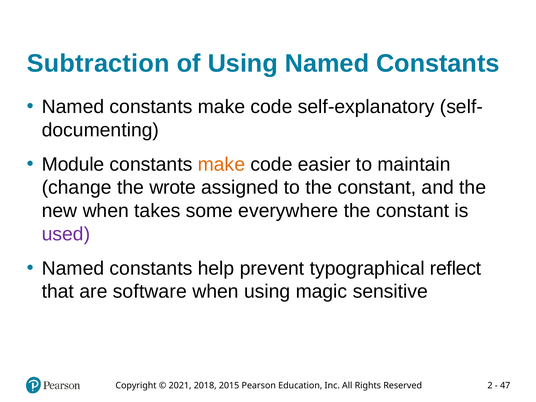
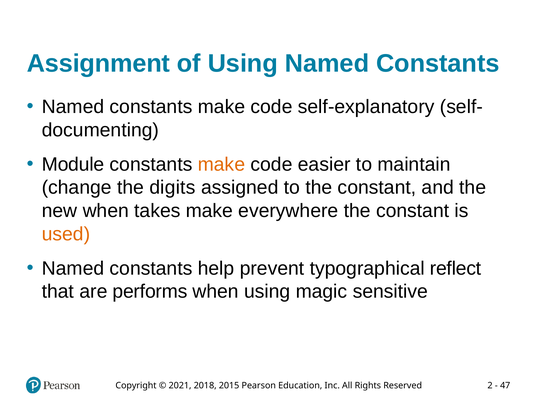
Subtraction: Subtraction -> Assignment
wrote: wrote -> digits
takes some: some -> make
used colour: purple -> orange
software: software -> performs
